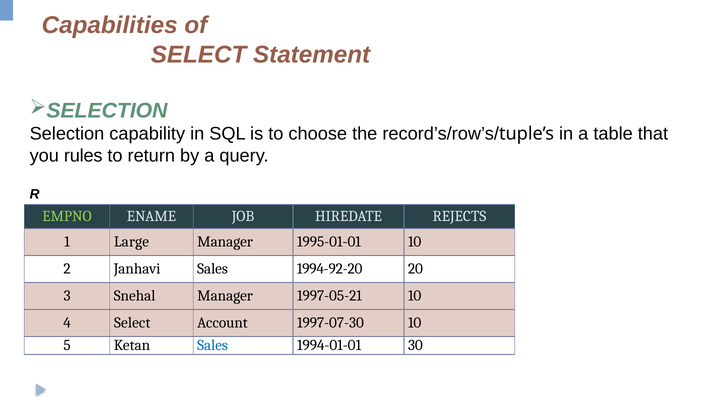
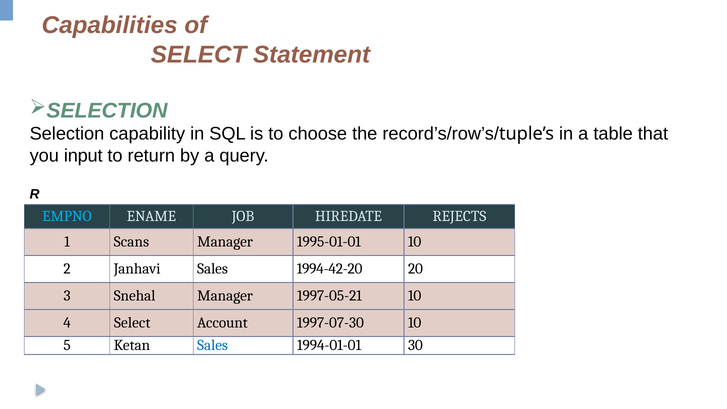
rules: rules -> input
EMPNO colour: light green -> light blue
Large: Large -> Scans
1994-92-20: 1994-92-20 -> 1994-42-20
